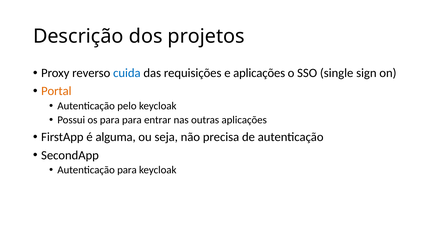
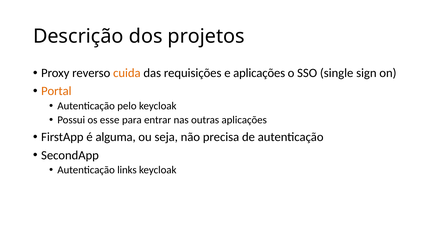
cuida colour: blue -> orange
os para: para -> esse
Autenticação para: para -> links
